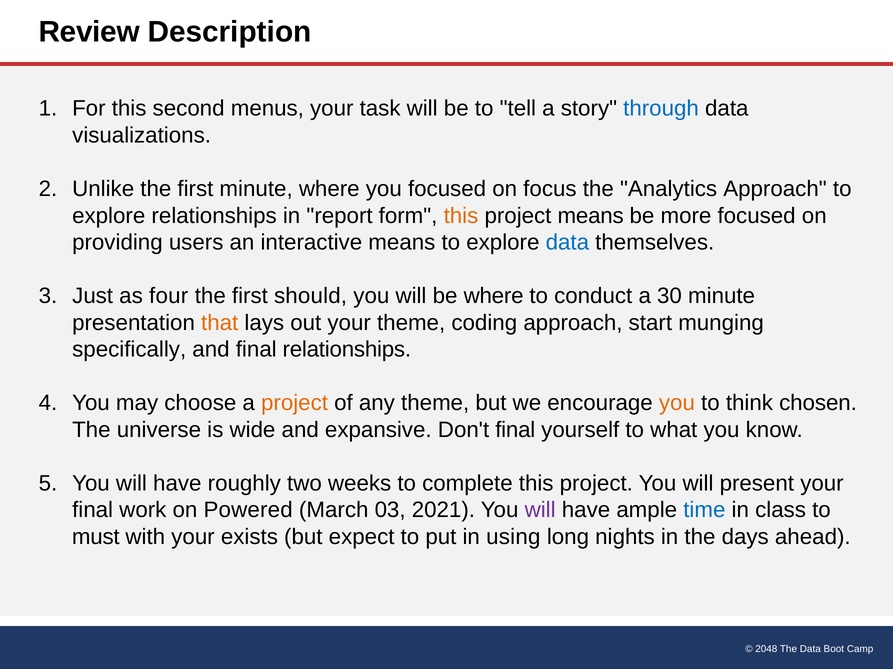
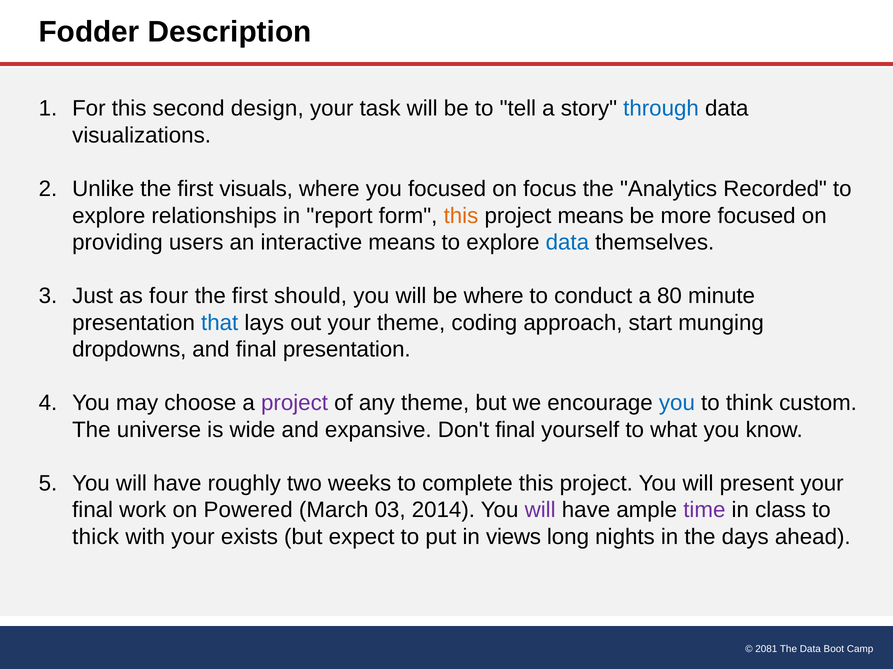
Review: Review -> Fodder
menus: menus -> design
first minute: minute -> visuals
Analytics Approach: Approach -> Recorded
30: 30 -> 80
that colour: orange -> blue
specifically: specifically -> dropdowns
final relationships: relationships -> presentation
project at (295, 403) colour: orange -> purple
you at (677, 403) colour: orange -> blue
chosen: chosen -> custom
2021: 2021 -> 2014
time colour: blue -> purple
must: must -> thick
using: using -> views
2048: 2048 -> 2081
